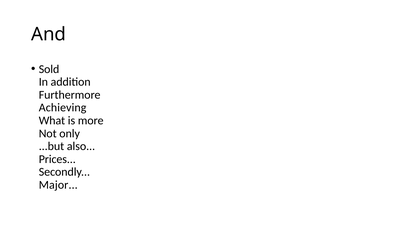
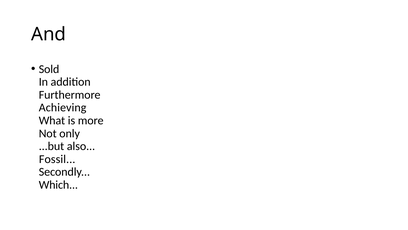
Prices: Prices -> Fossil
Major: Major -> Which
